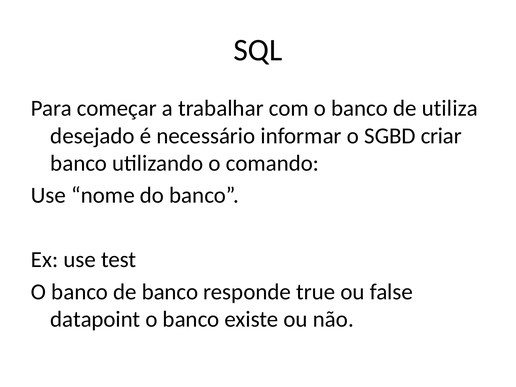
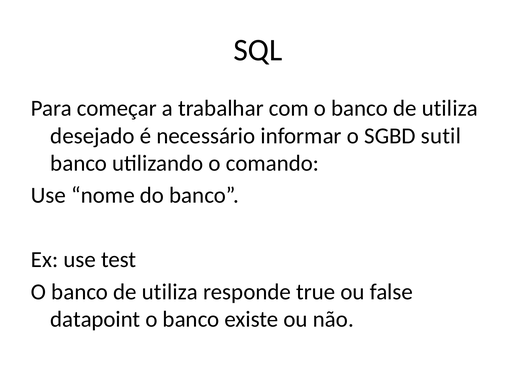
criar: criar -> sutil
banco at (170, 292): banco -> utiliza
